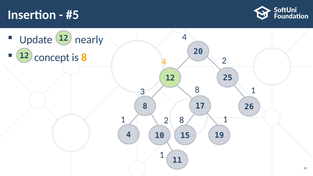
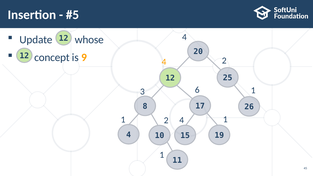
nearly: nearly -> whose
is 8: 8 -> 9
3 8: 8 -> 6
8 at (182, 120): 8 -> 4
